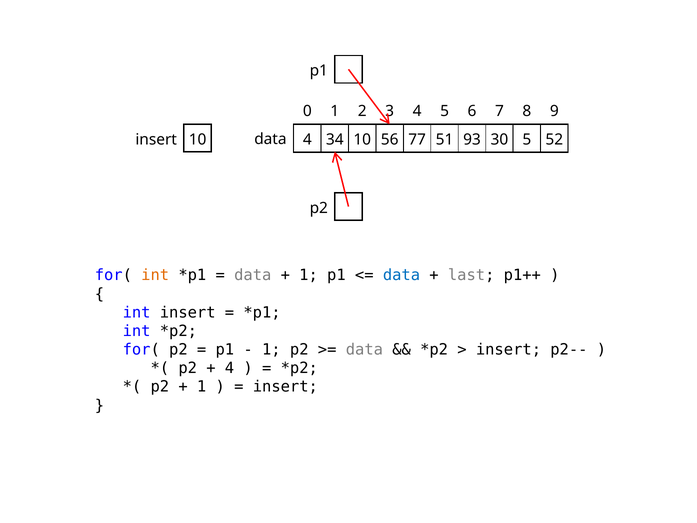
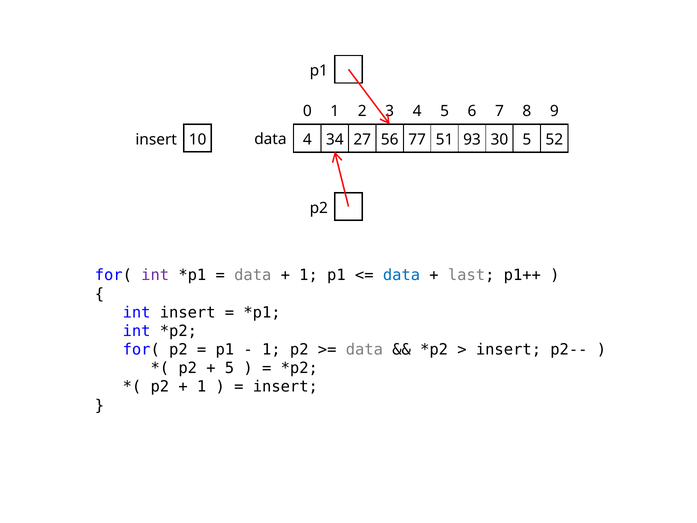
34 10: 10 -> 27
int at (155, 275) colour: orange -> purple
4 at (230, 368): 4 -> 5
